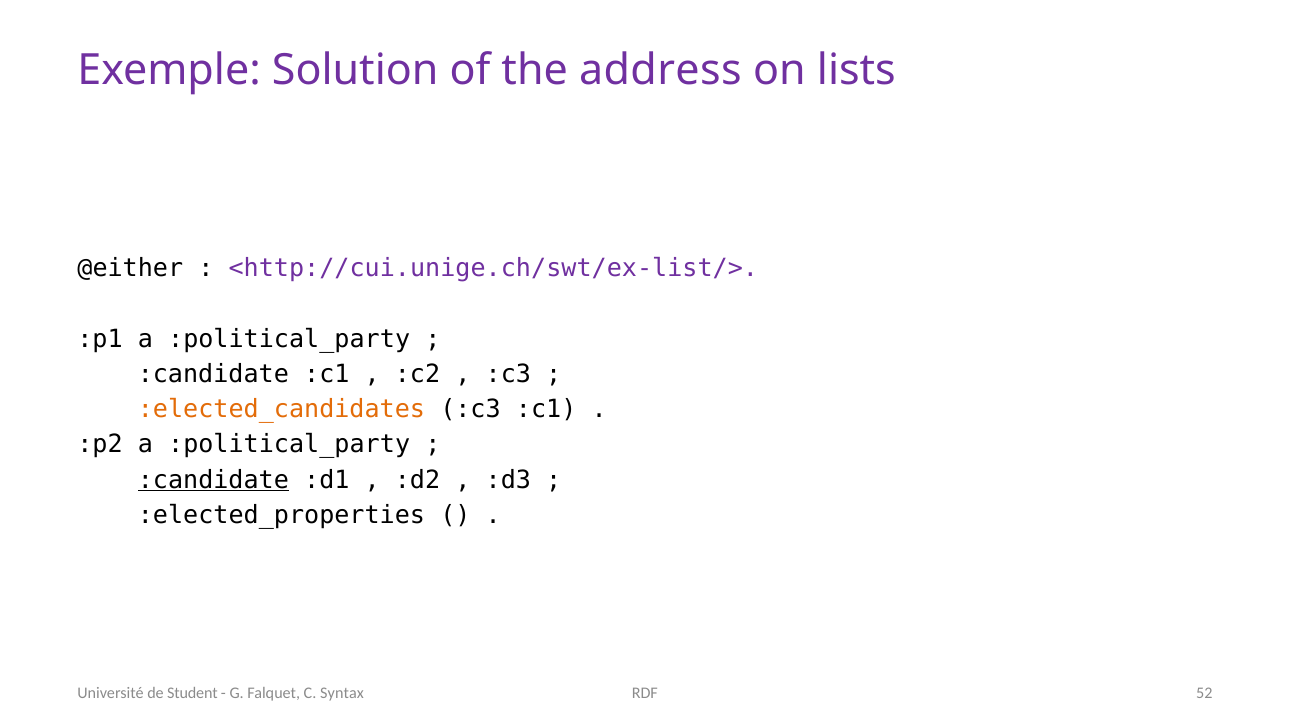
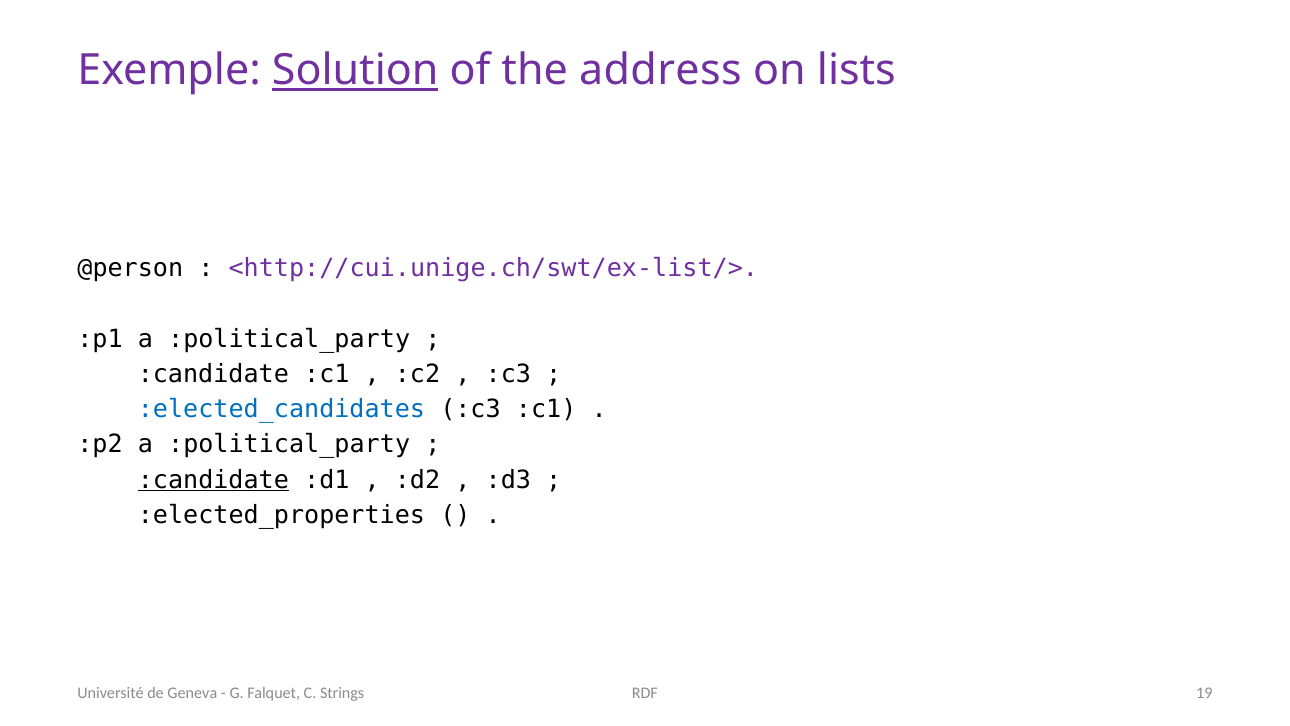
Solution underline: none -> present
@either: @either -> @person
:elected_candidates colour: orange -> blue
Student: Student -> Geneva
Syntax: Syntax -> Strings
52: 52 -> 19
